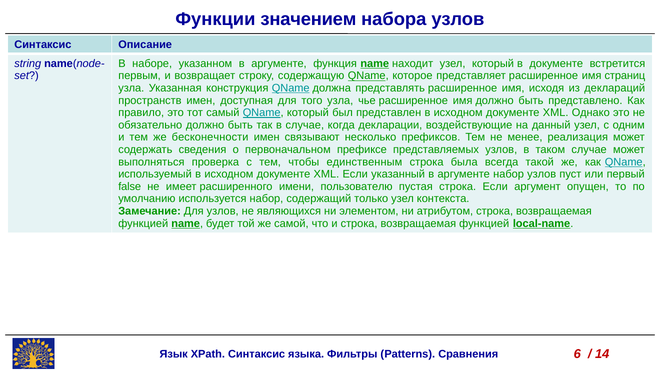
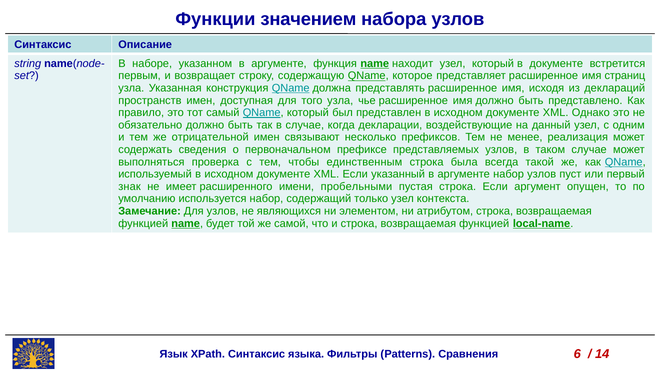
бесконечности: бесконечности -> отрицательной
false: false -> знак
пользователю: пользователю -> пробельными
